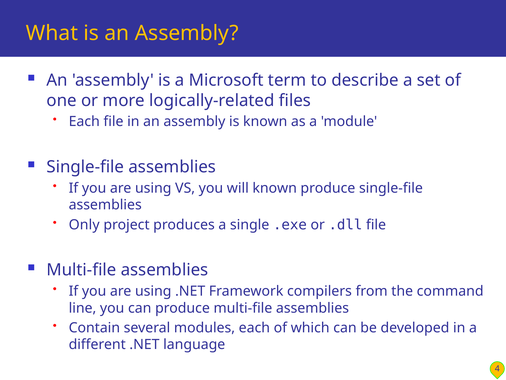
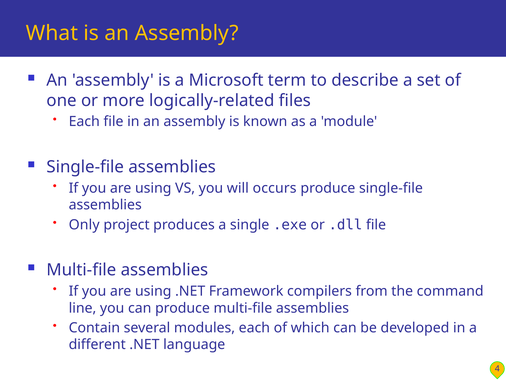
will known: known -> occurs
